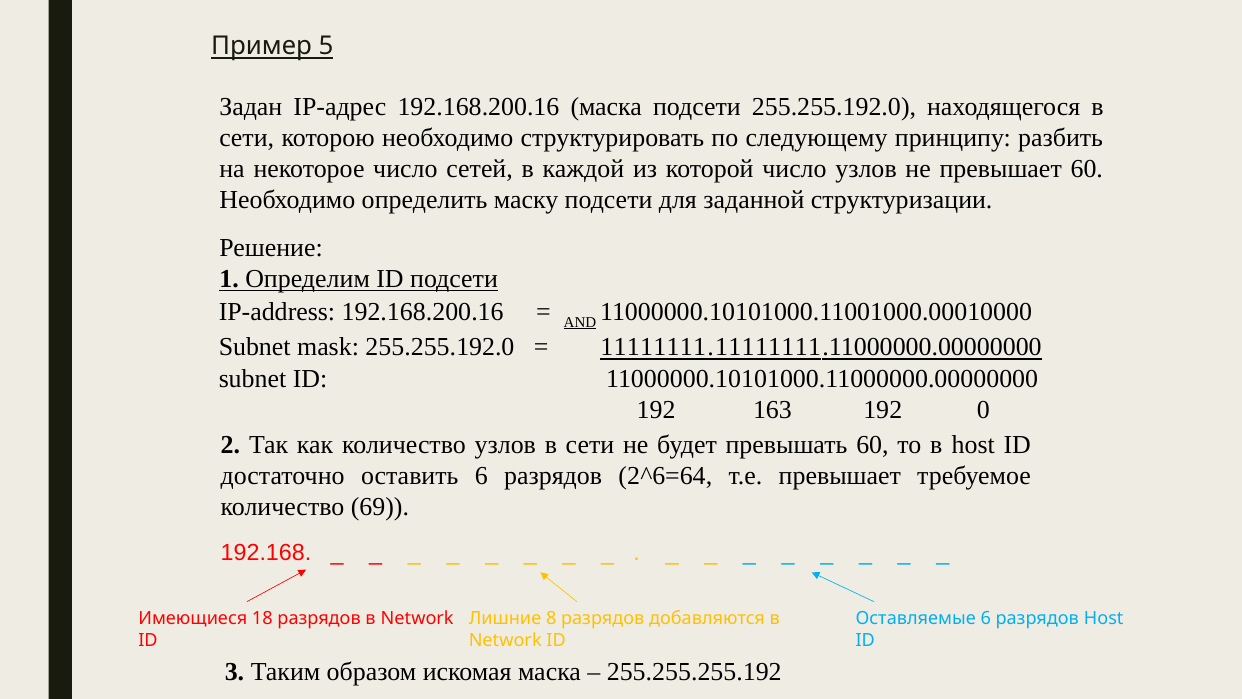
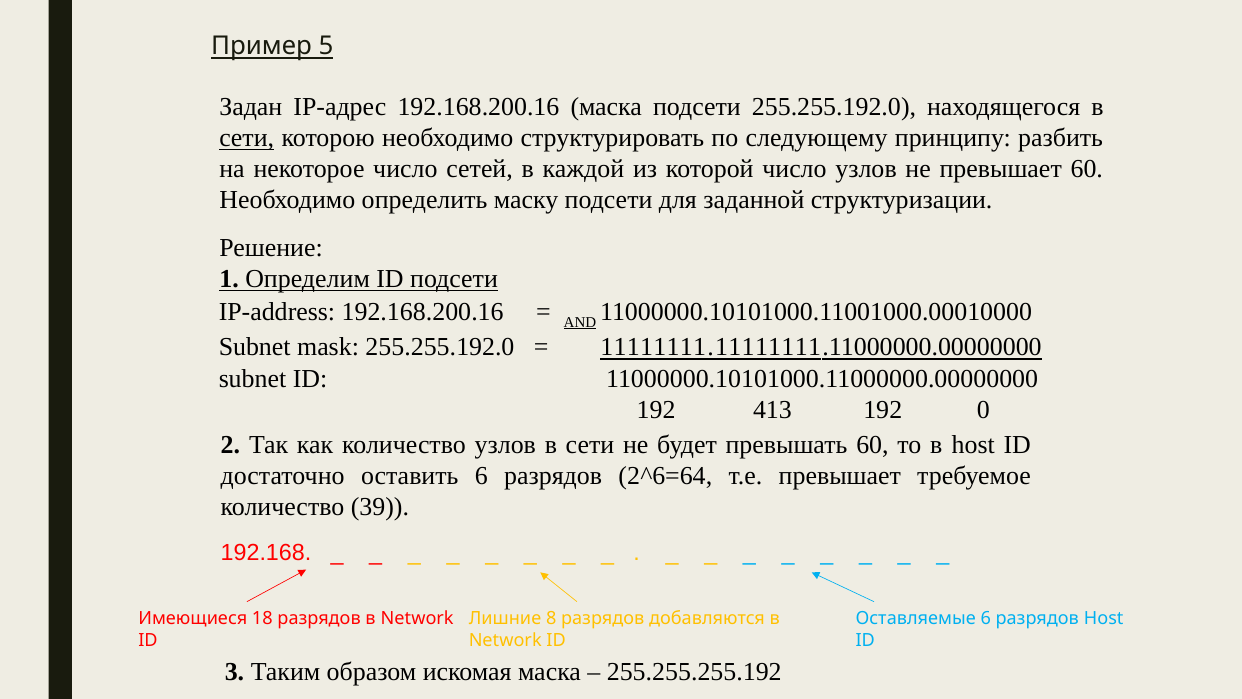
сети at (247, 138) underline: none -> present
163: 163 -> 413
69: 69 -> 39
